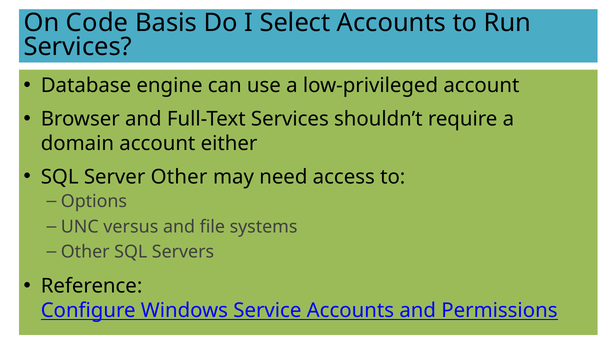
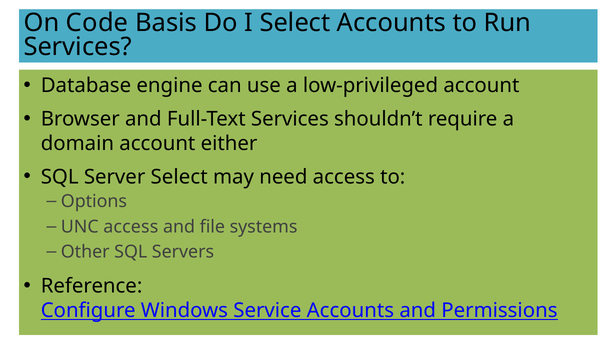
Server Other: Other -> Select
UNC versus: versus -> access
